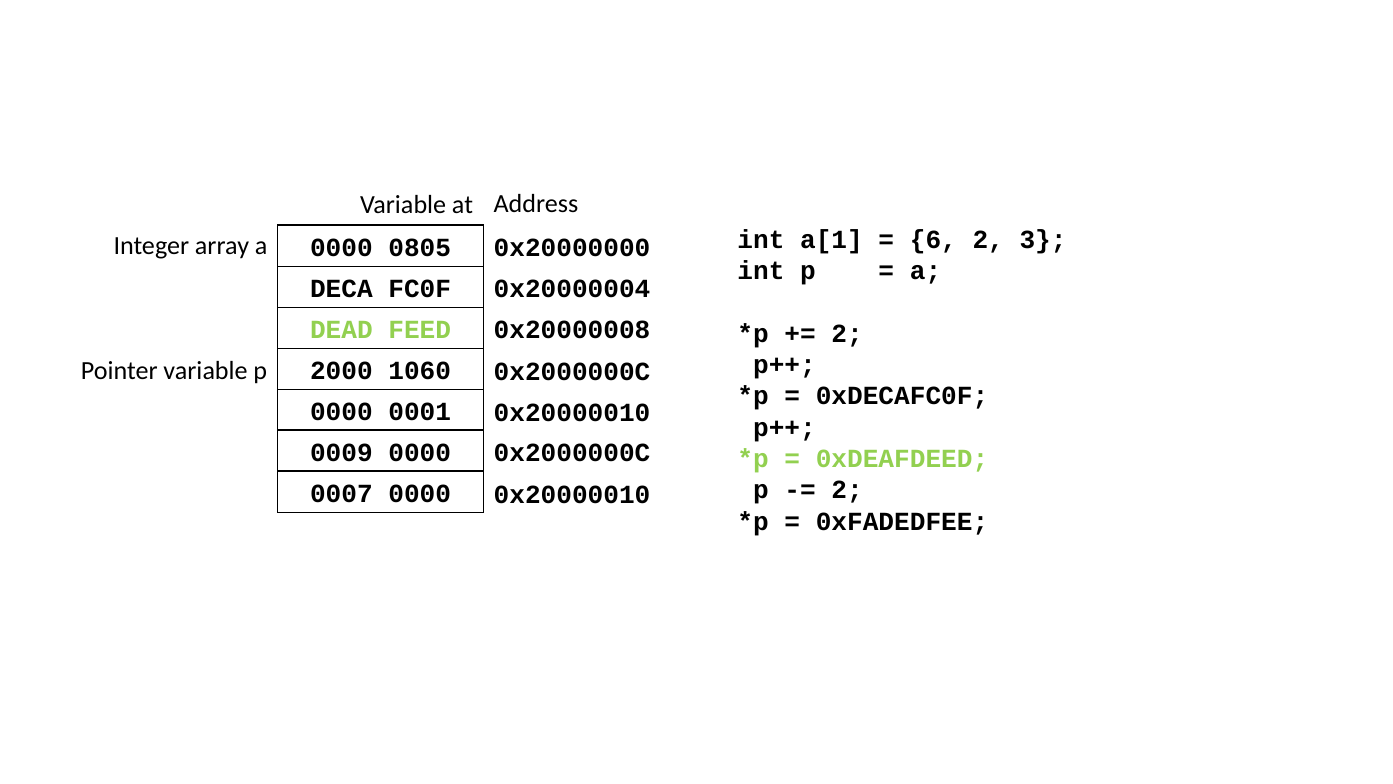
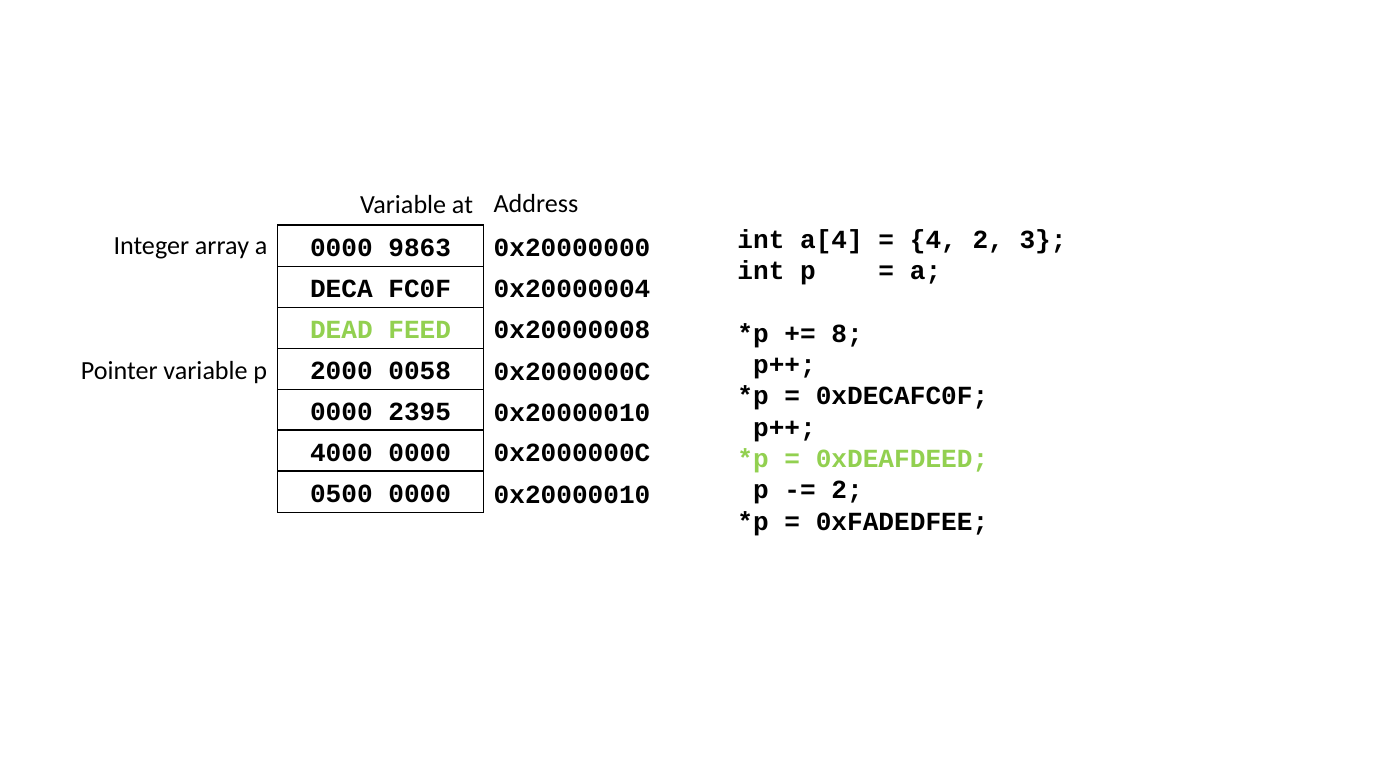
a[1: a[1 -> a[4
6: 6 -> 4
0805: 0805 -> 9863
2 at (847, 333): 2 -> 8
1060: 1060 -> 0058
0001: 0001 -> 2395
0009: 0009 -> 4000
0007: 0007 -> 0500
